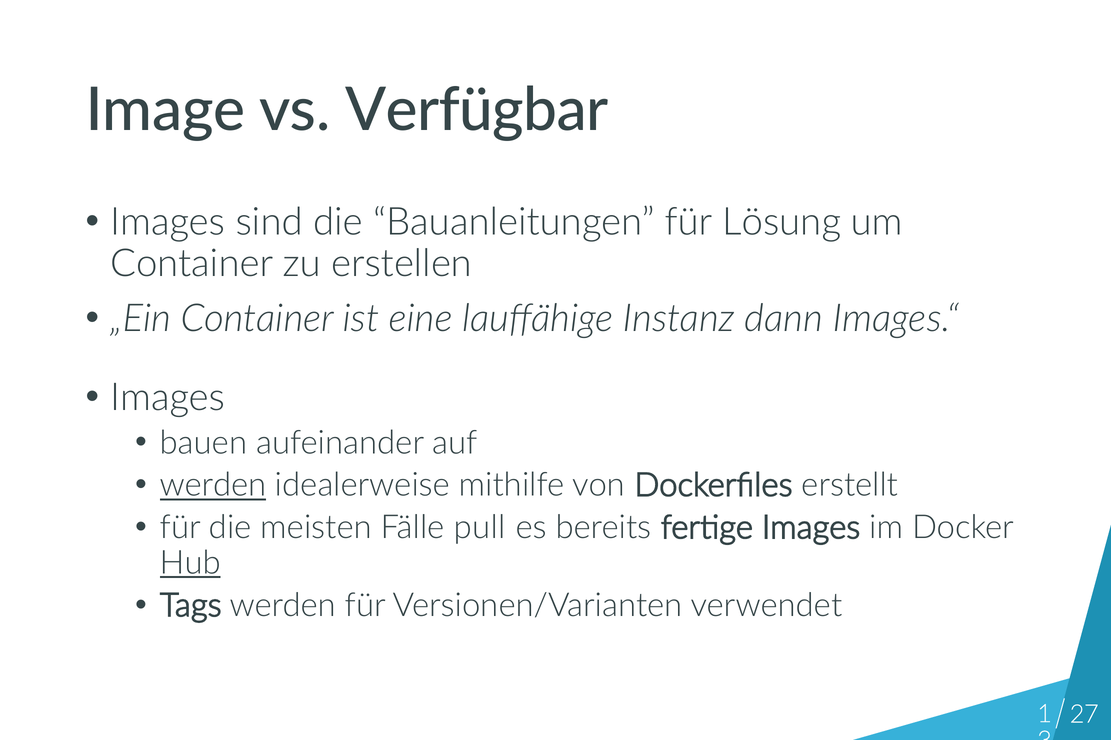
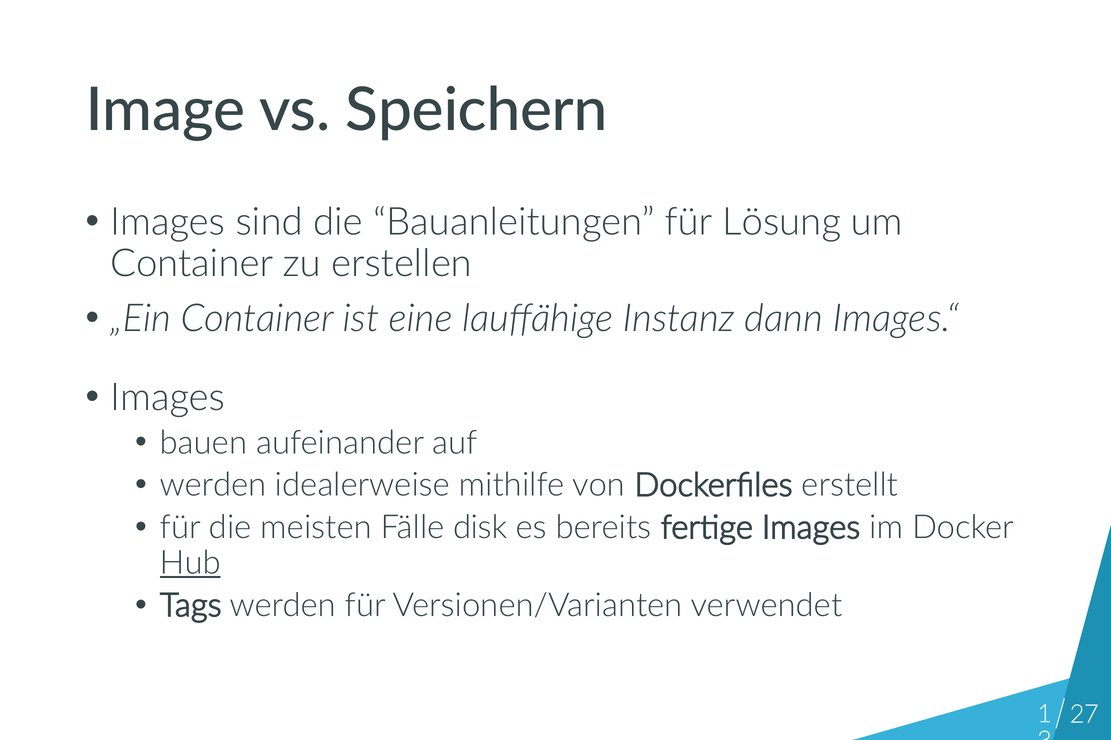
Verfügbar: Verfügbar -> Speichern
werden at (213, 486) underline: present -> none
pull: pull -> disk
